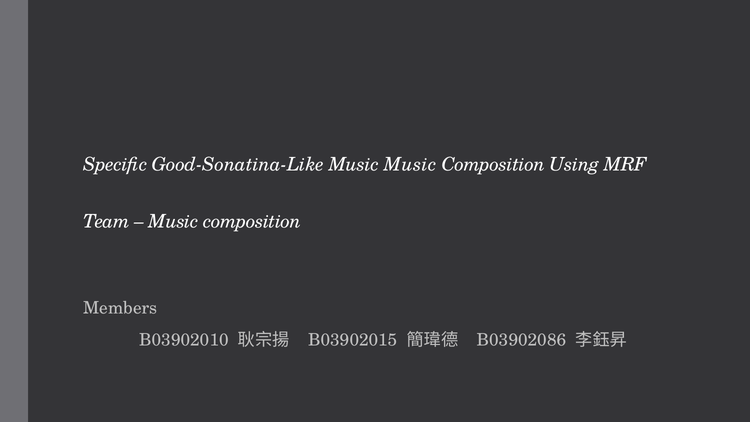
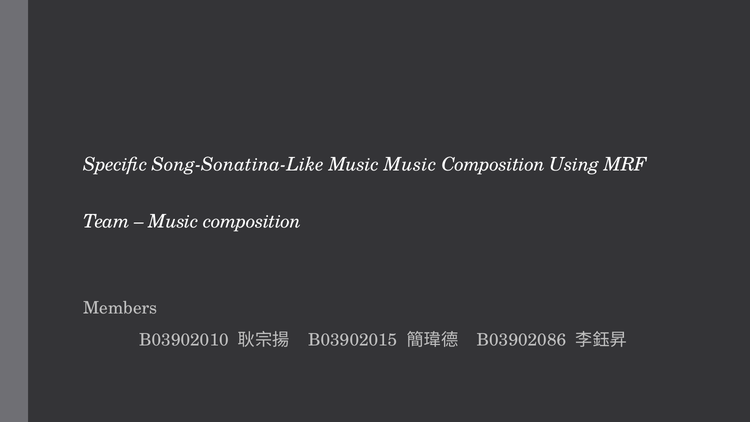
Good-Sonatina-Like: Good-Sonatina-Like -> Song-Sonatina-Like
